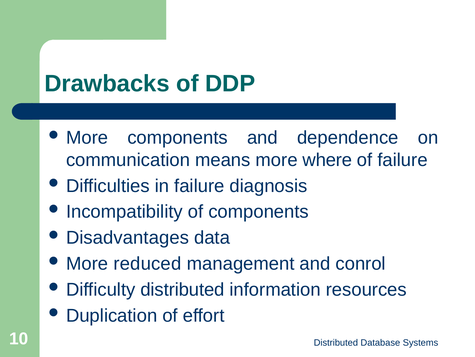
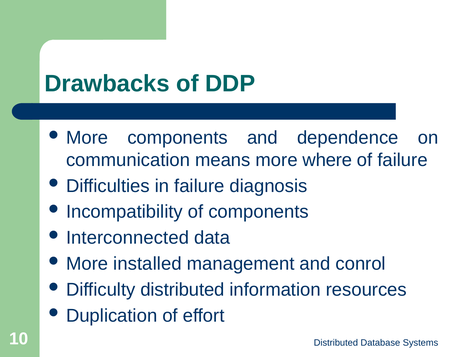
Disadvantages: Disadvantages -> Interconnected
reduced: reduced -> installed
